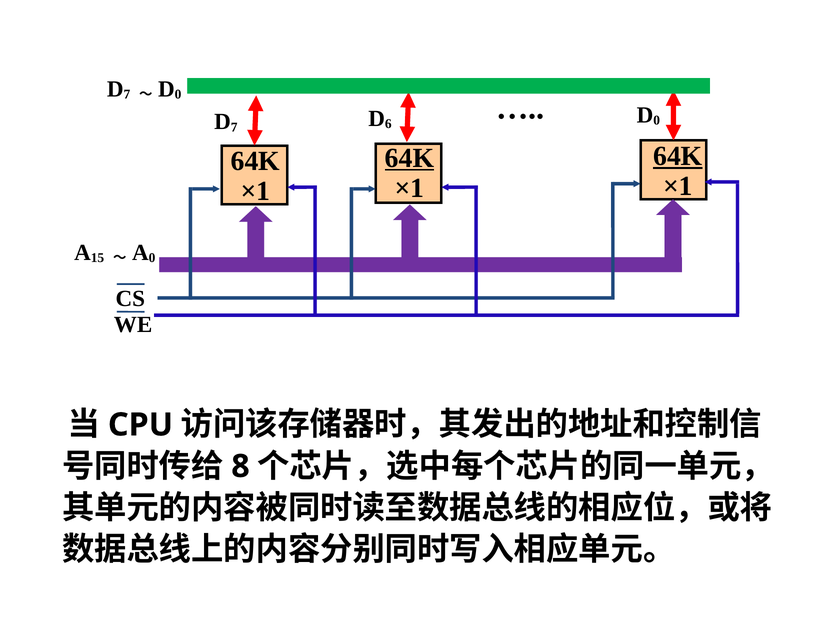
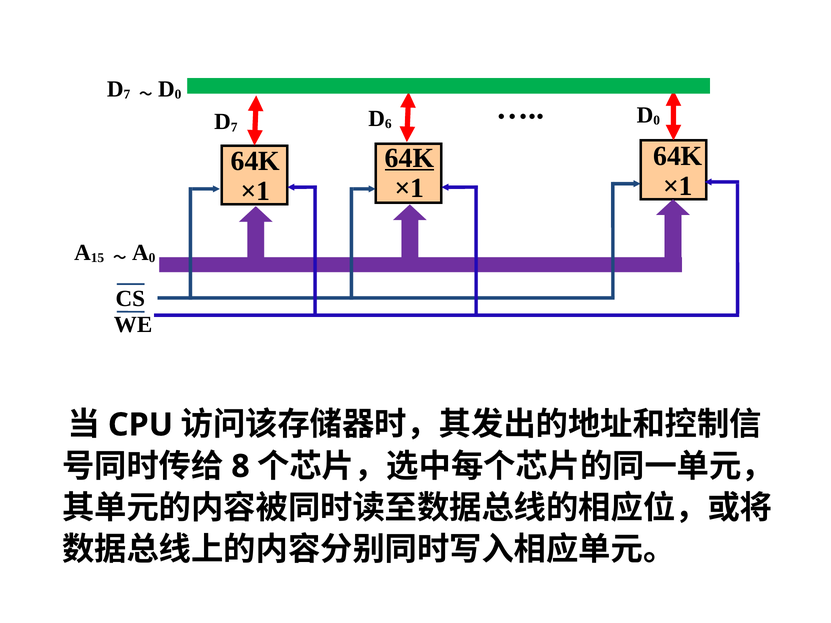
64K at (678, 156) underline: present -> none
